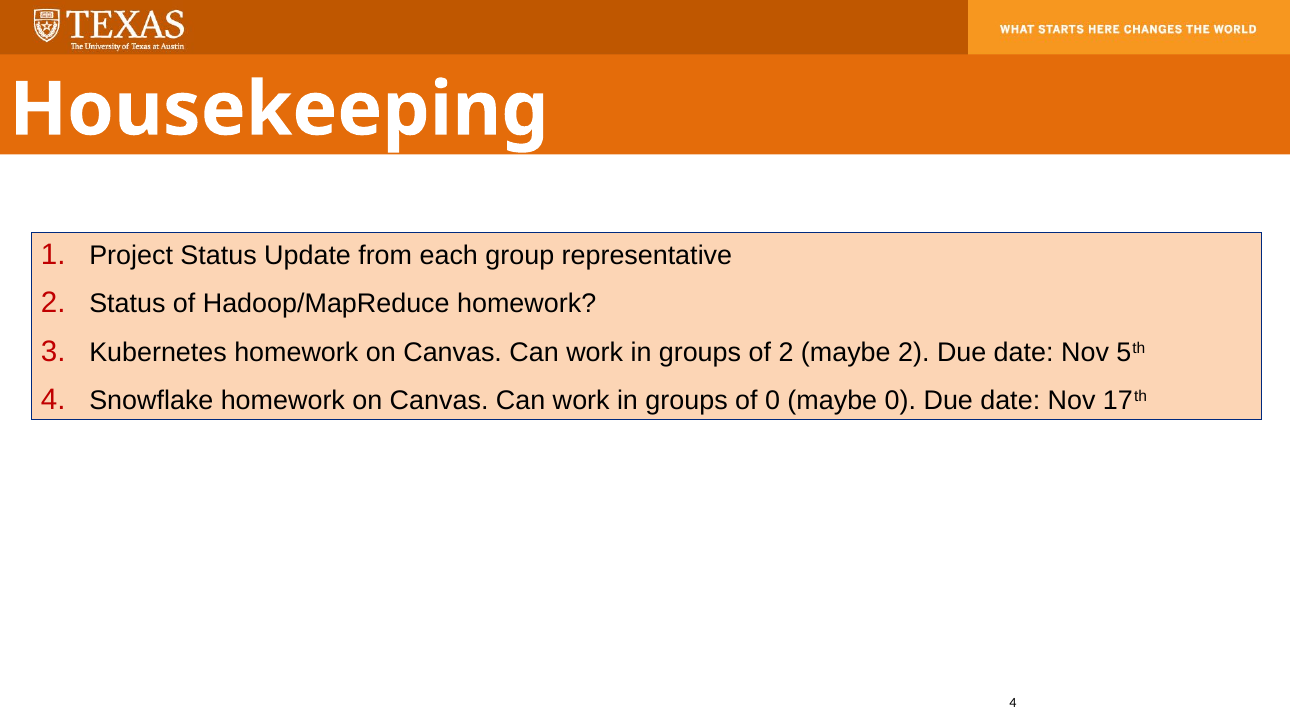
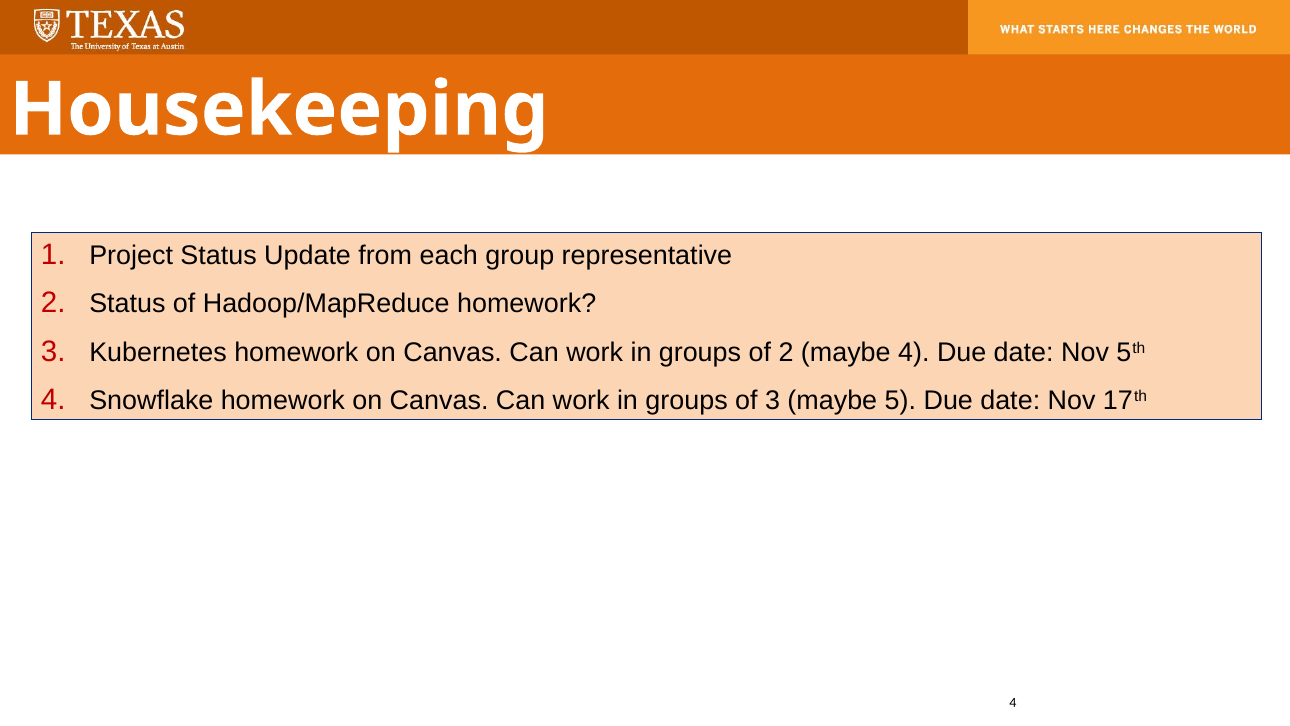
maybe 2: 2 -> 4
of 0: 0 -> 3
maybe 0: 0 -> 5
